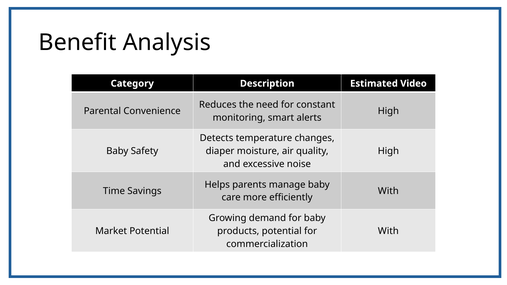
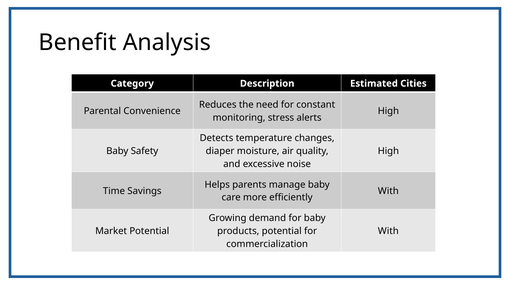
Video: Video -> Cities
smart: smart -> stress
